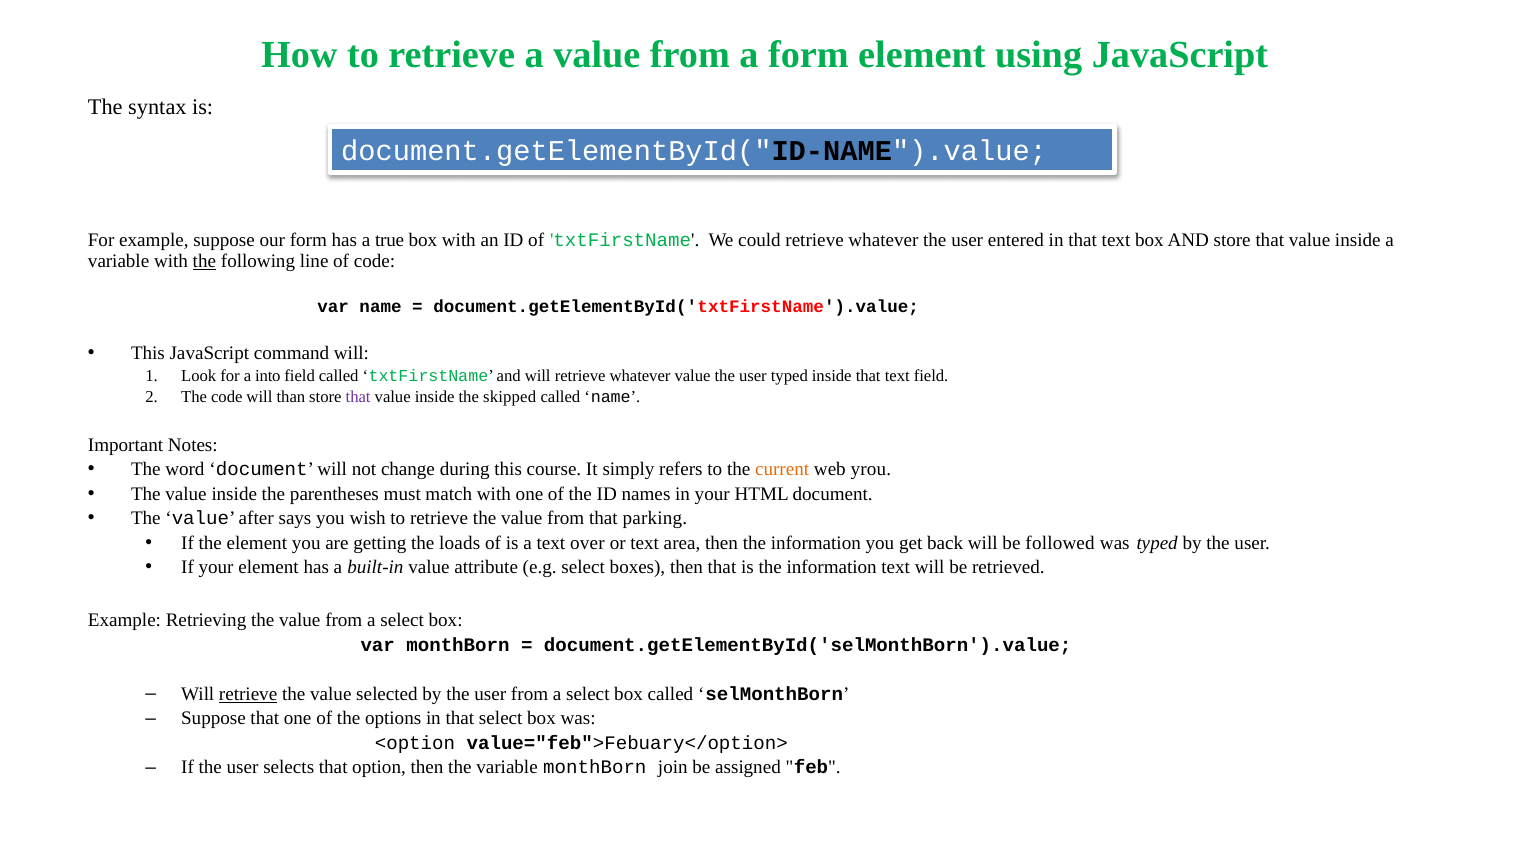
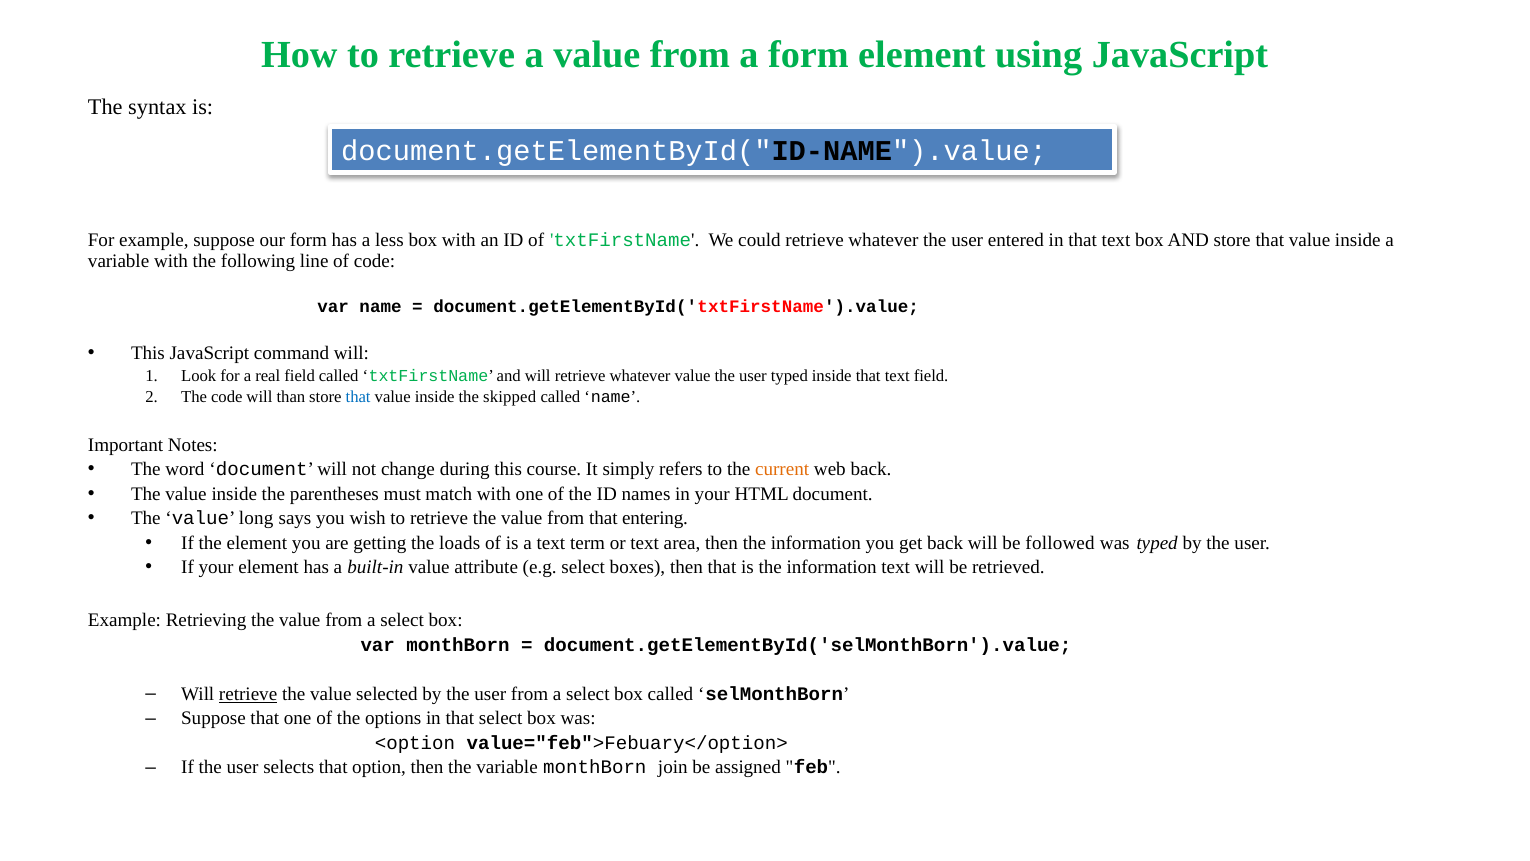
true: true -> less
the at (204, 261) underline: present -> none
into: into -> real
that at (358, 397) colour: purple -> blue
web yrou: yrou -> back
after: after -> long
parking: parking -> entering
over: over -> term
